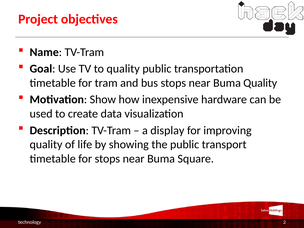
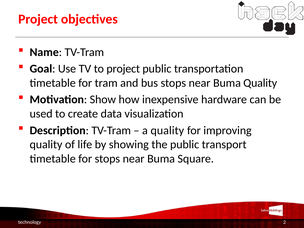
to quality: quality -> project
a display: display -> quality
